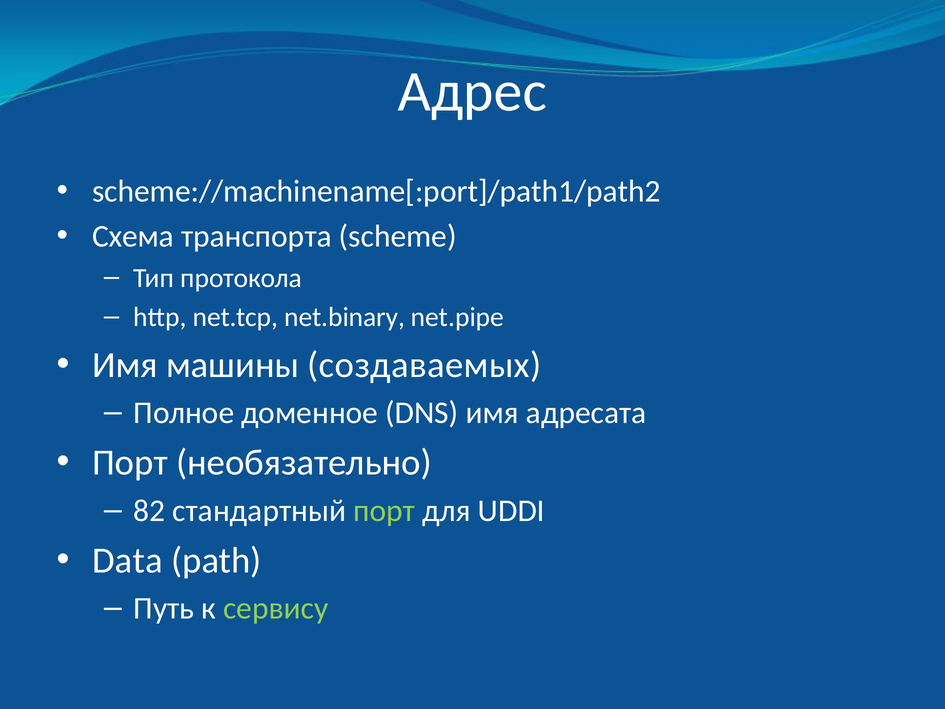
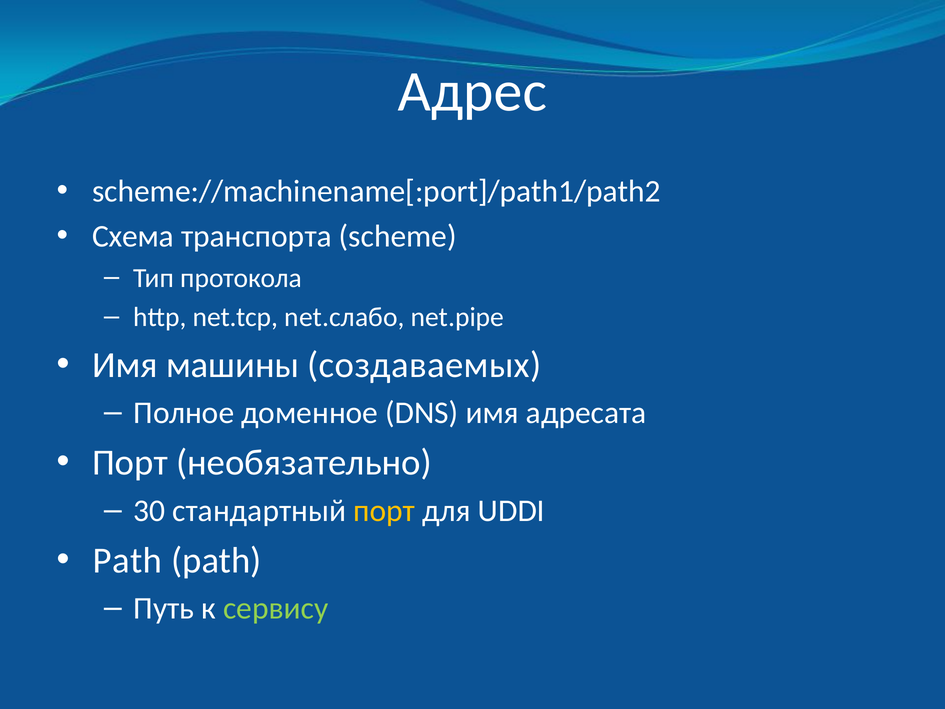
net.binary: net.binary -> net.слабо
82: 82 -> 30
порт at (384, 511) colour: light green -> yellow
Data at (127, 560): Data -> Path
